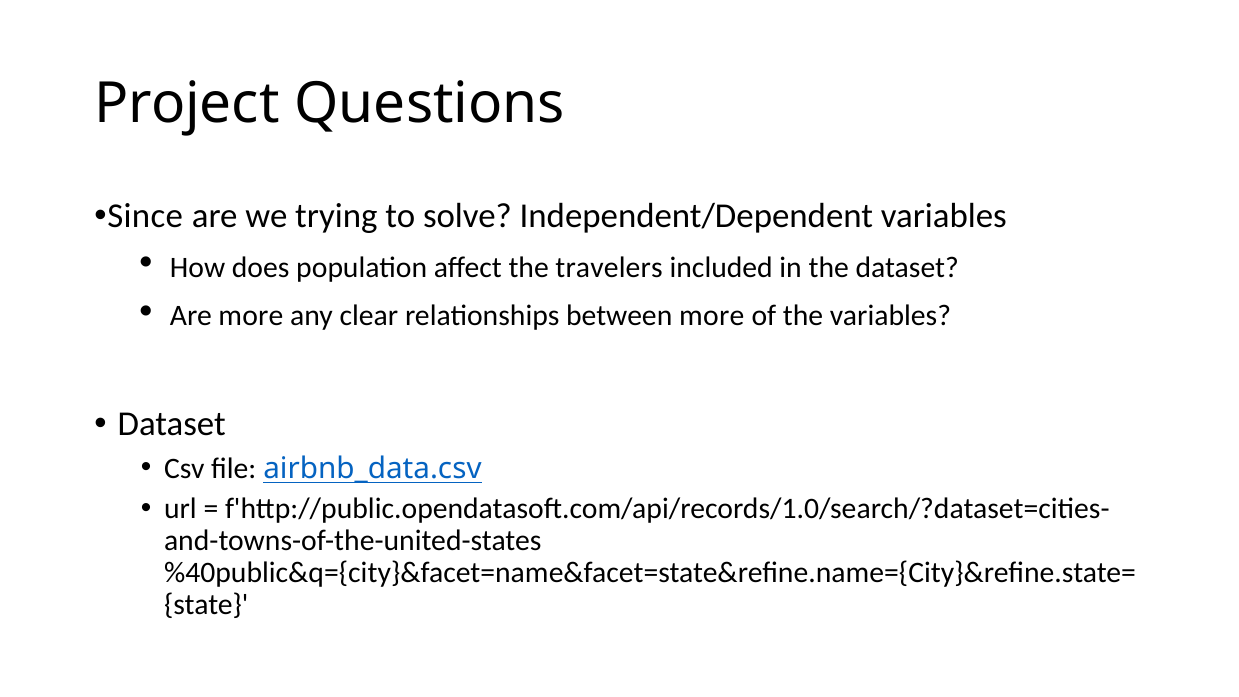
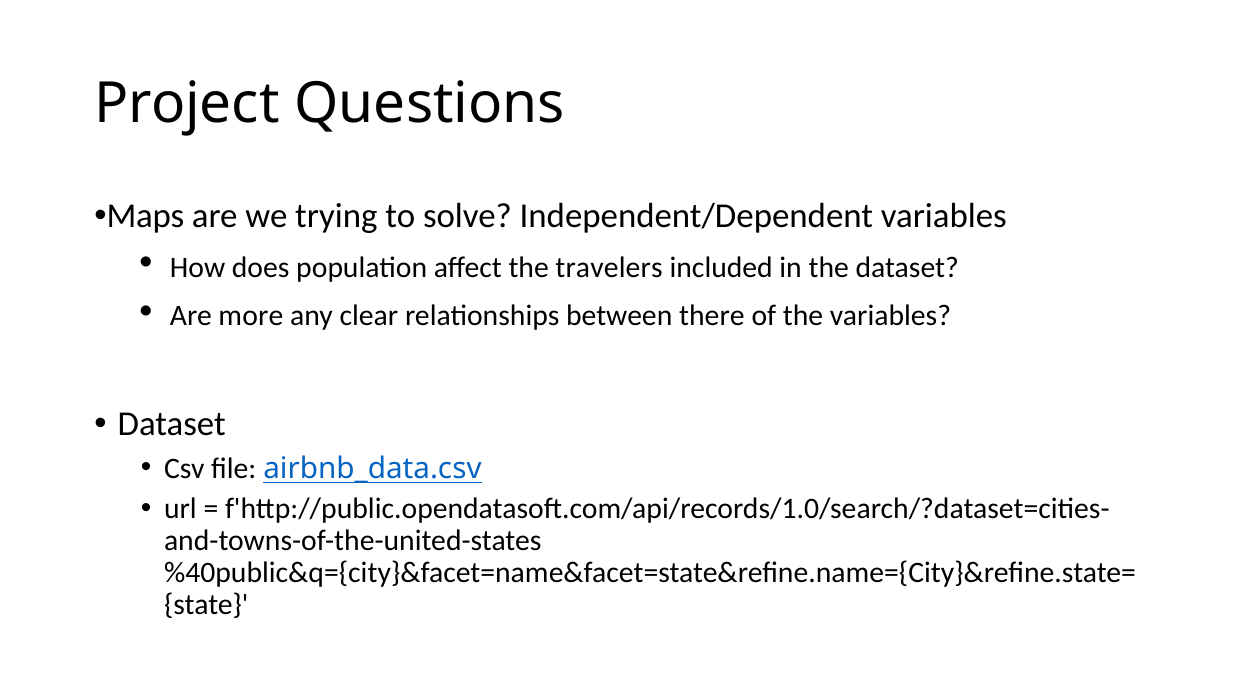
Since: Since -> Maps
between more: more -> there
